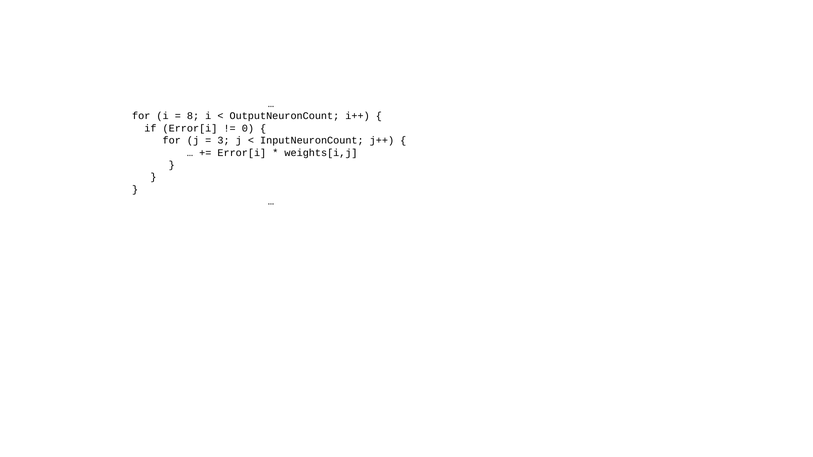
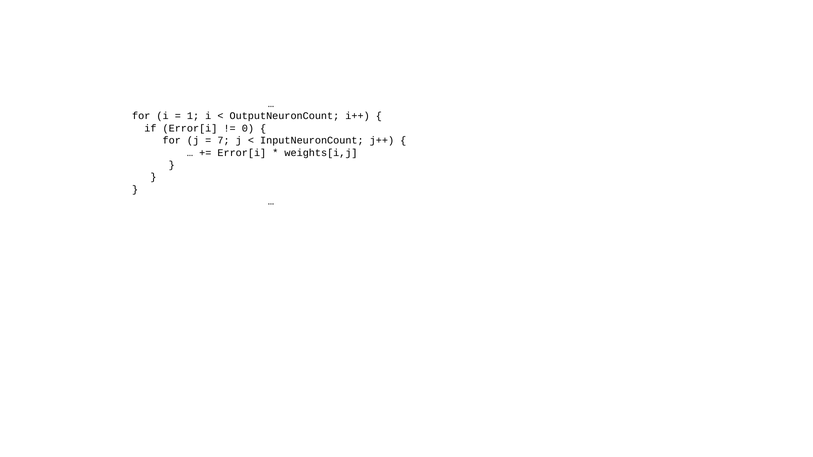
8: 8 -> 1
3: 3 -> 7
